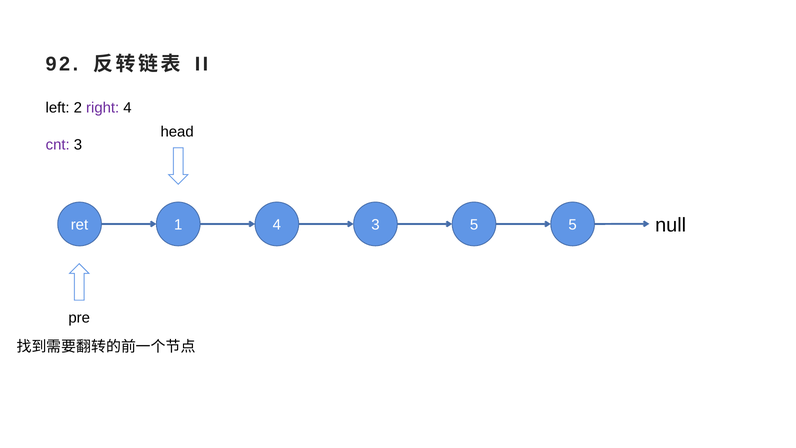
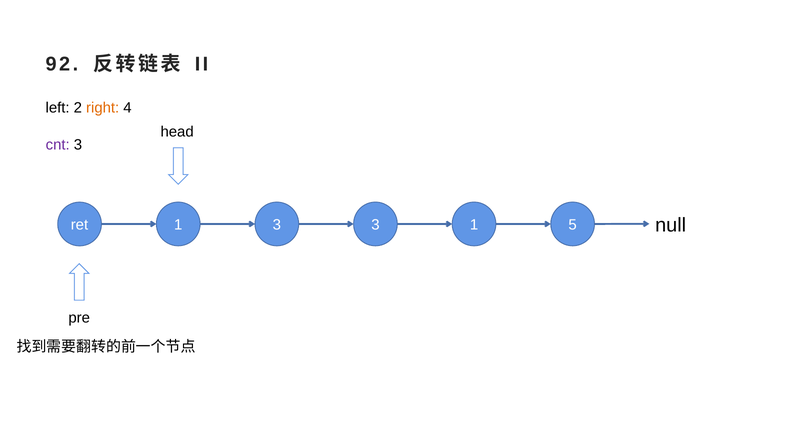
right colour: purple -> orange
1 4: 4 -> 3
3 5: 5 -> 1
